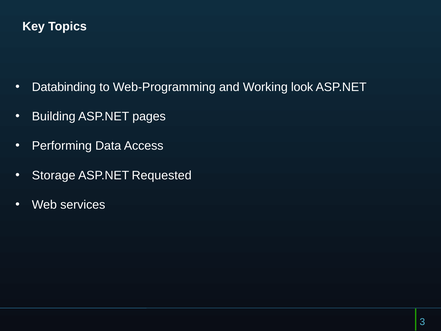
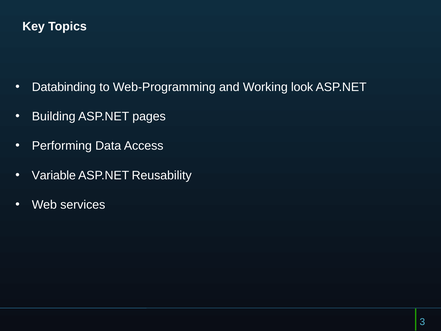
Storage: Storage -> Variable
Requested: Requested -> Reusability
